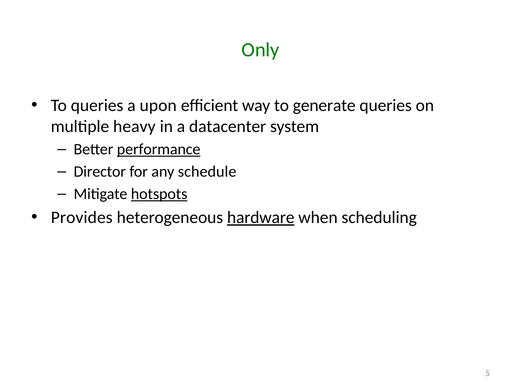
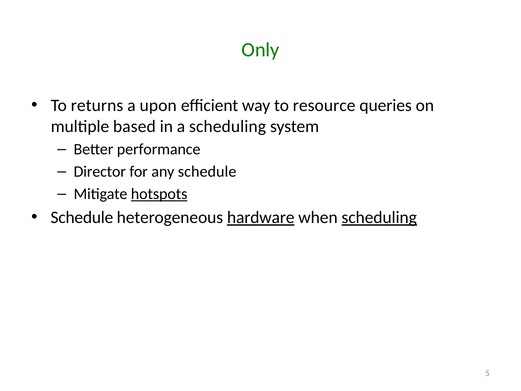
To queries: queries -> returns
generate: generate -> resource
heavy: heavy -> based
a datacenter: datacenter -> scheduling
performance underline: present -> none
Provides at (82, 217): Provides -> Schedule
scheduling at (379, 217) underline: none -> present
